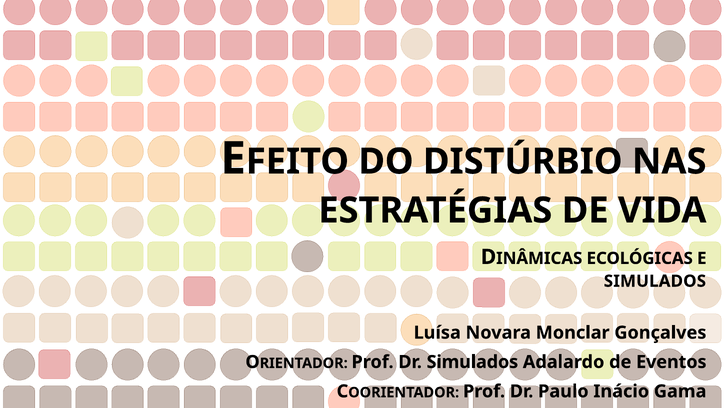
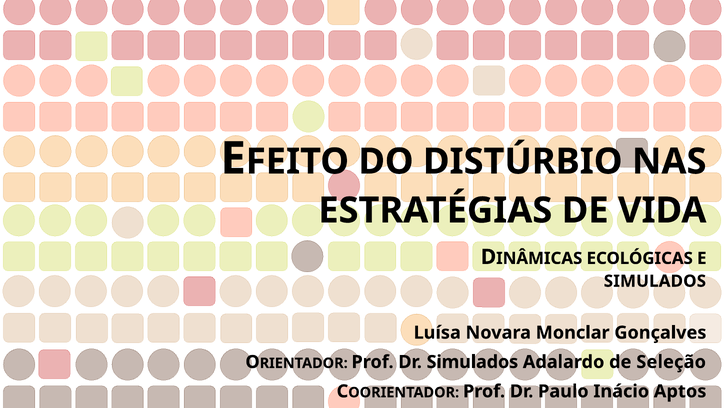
Eventos: Eventos -> Seleção
Gama: Gama -> Aptos
